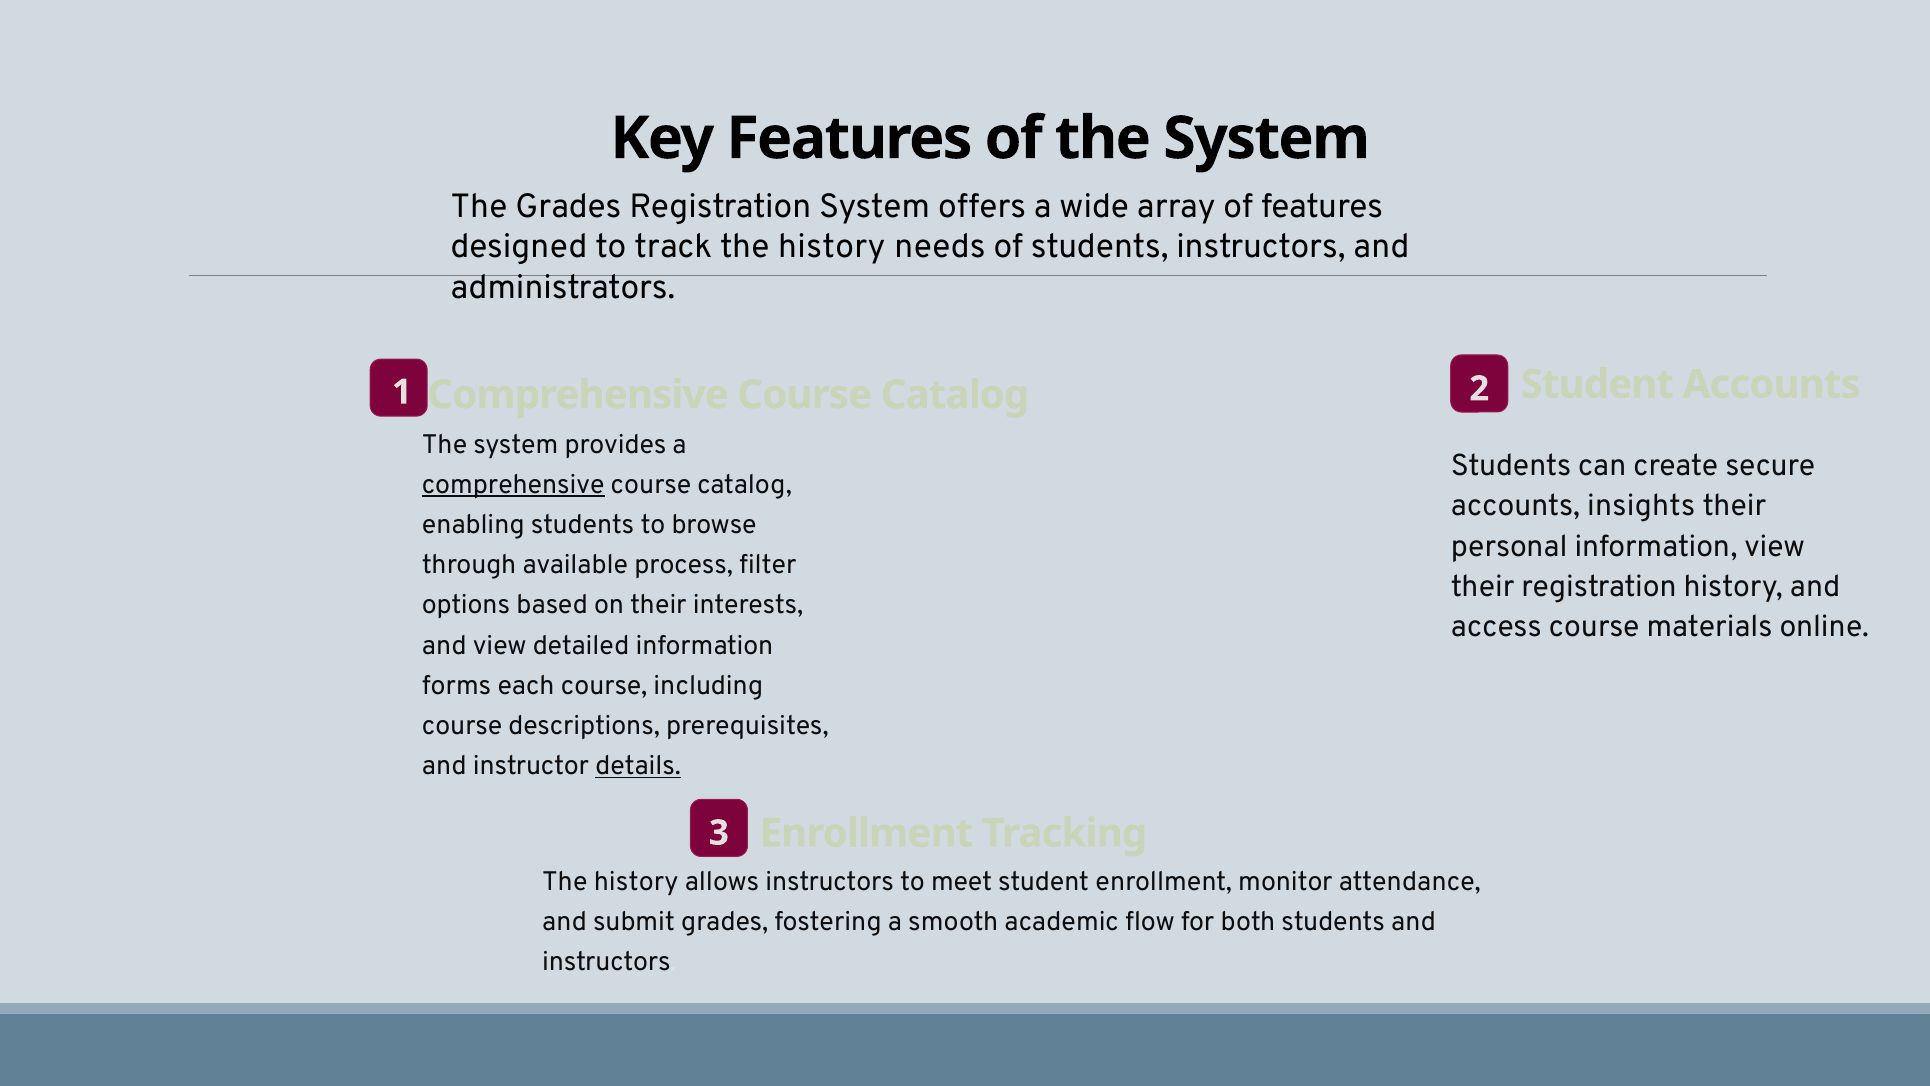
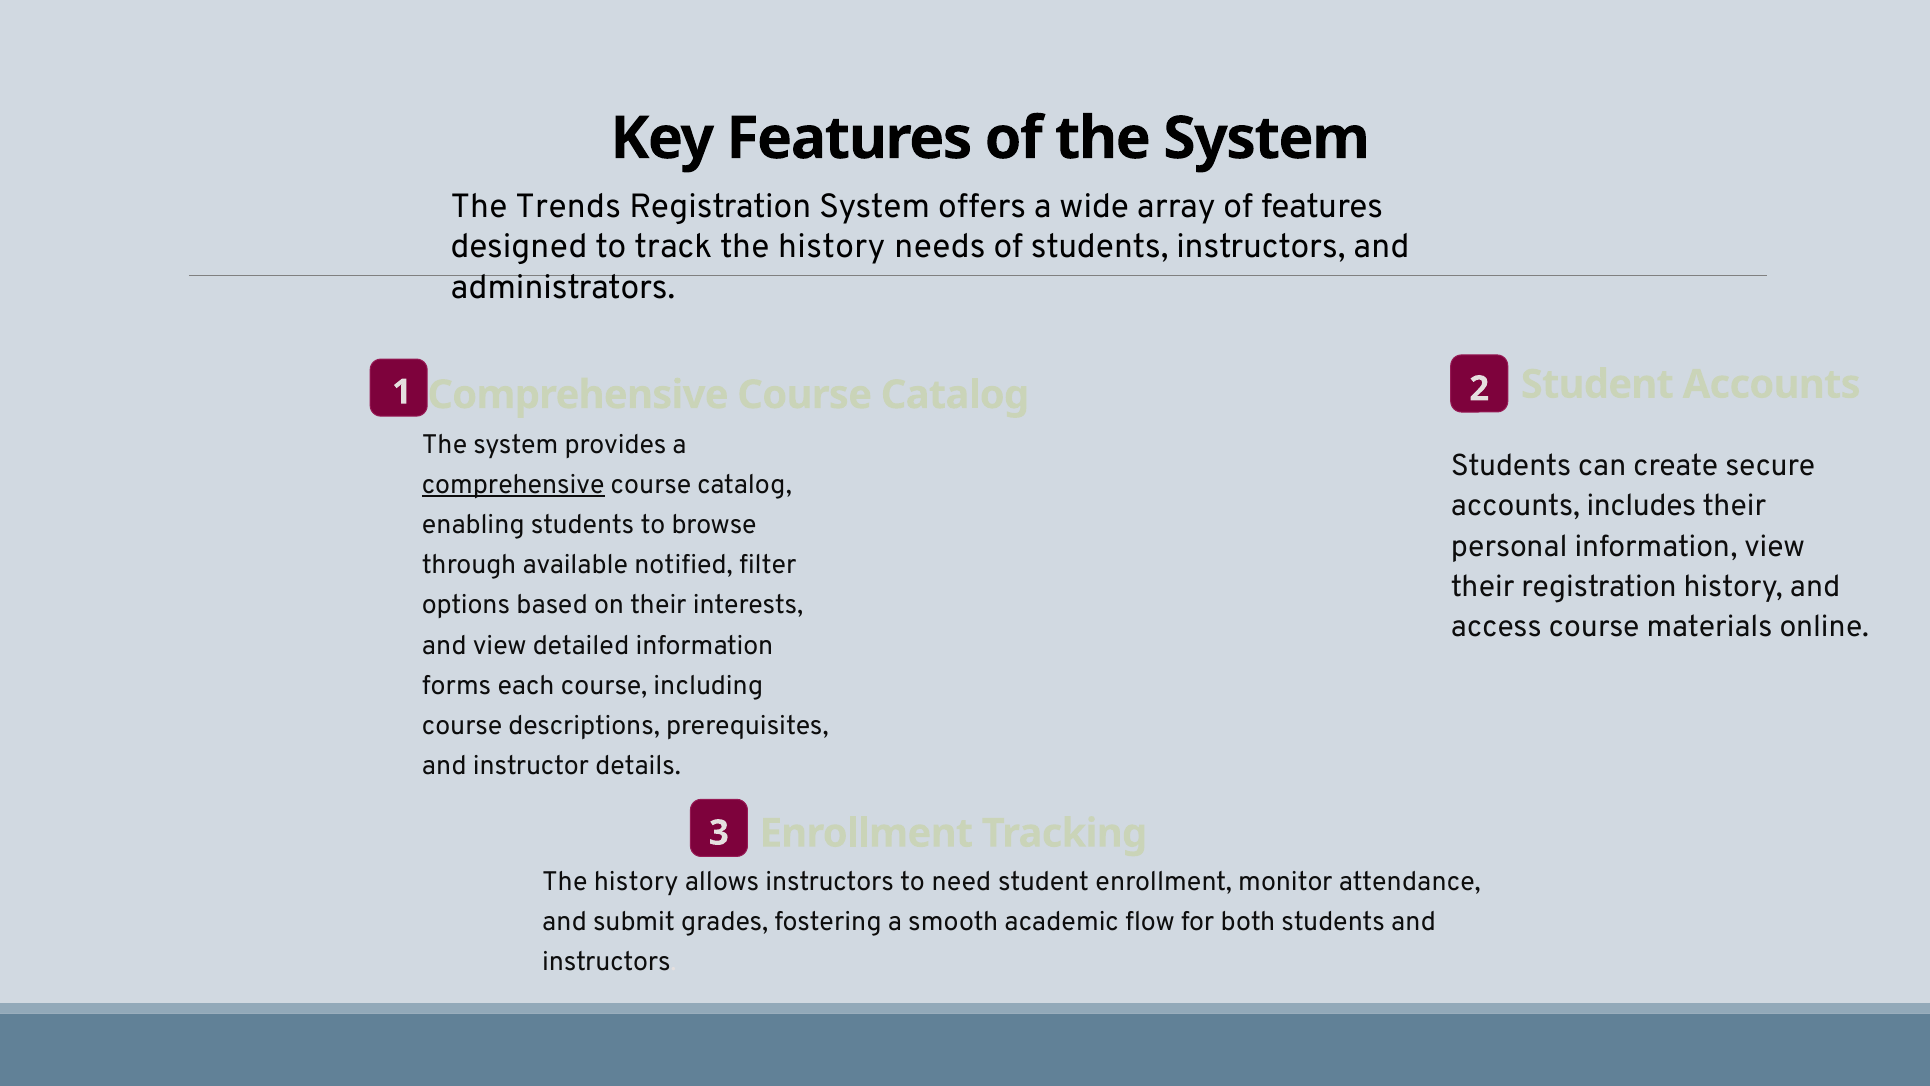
The Grades: Grades -> Trends
insights: insights -> includes
process: process -> notified
details underline: present -> none
meet: meet -> need
